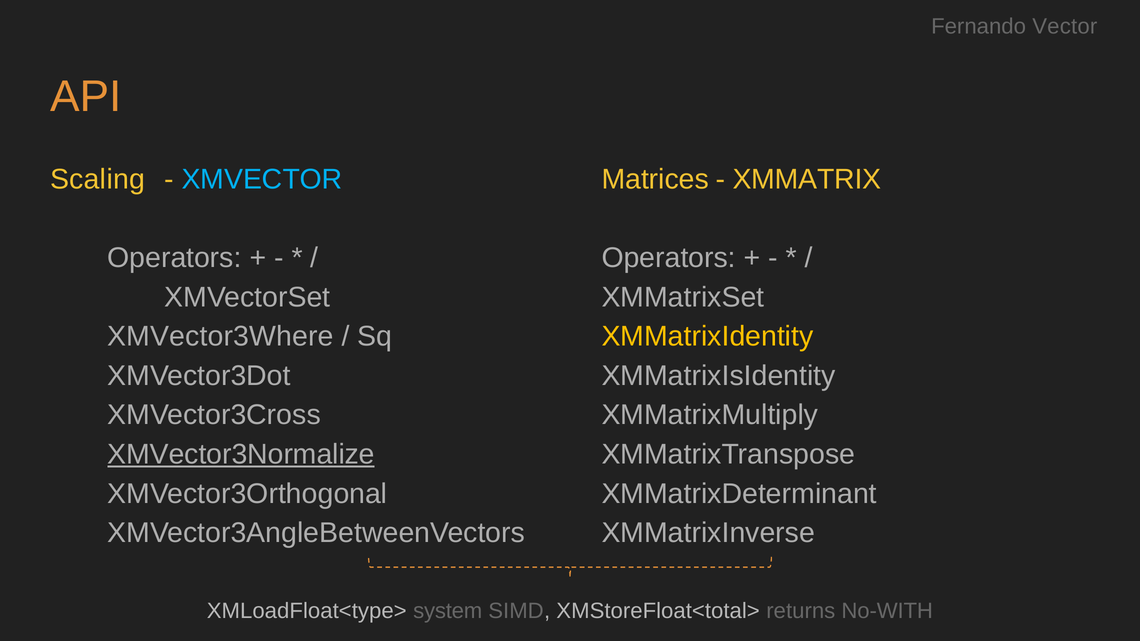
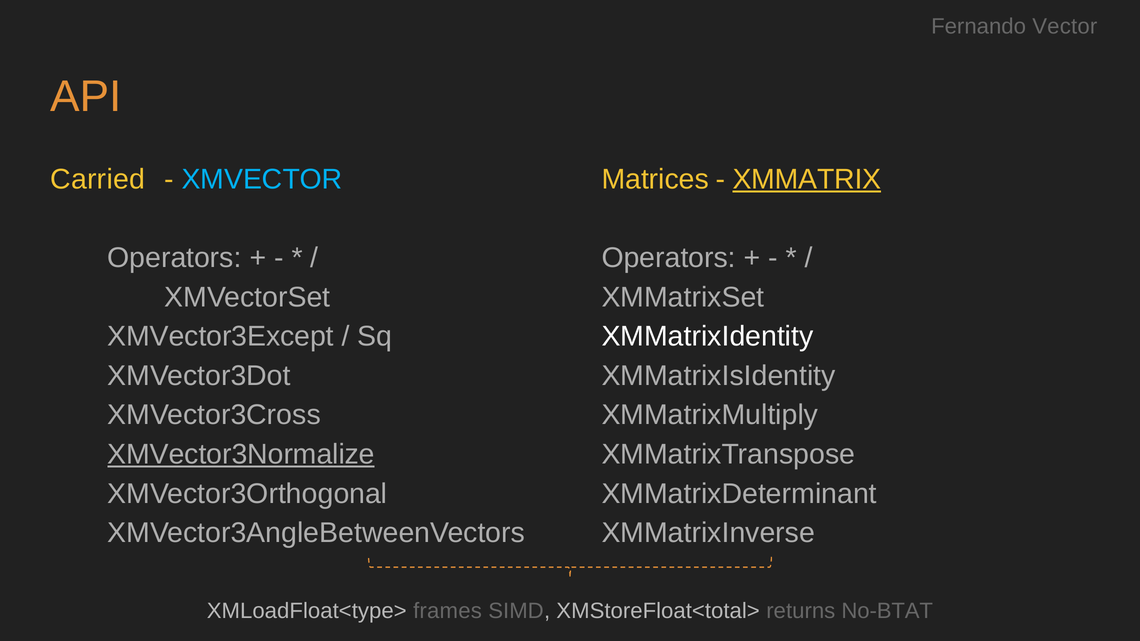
Scaling: Scaling -> Carried
XMMATRIX underline: none -> present
XMVector3Where: XMVector3Where -> XMVector3Except
XMMatrixIdentity colour: yellow -> white
system: system -> frames
No-WITH: No-WITH -> No-BTAT
